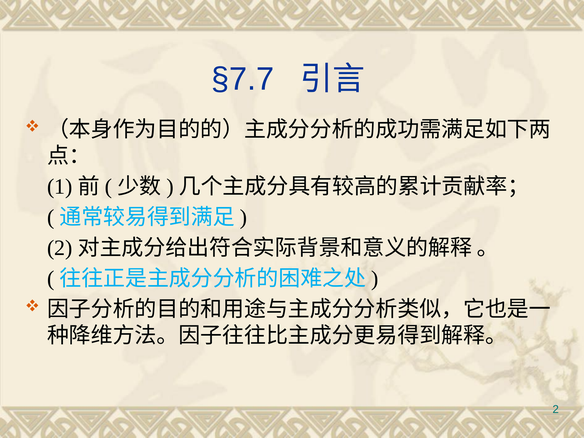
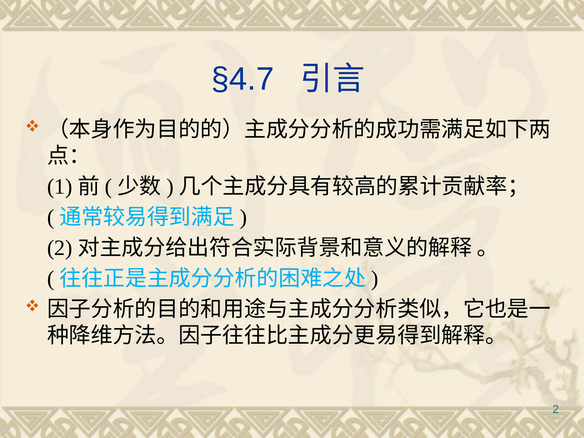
§7.7: §7.7 -> §4.7
